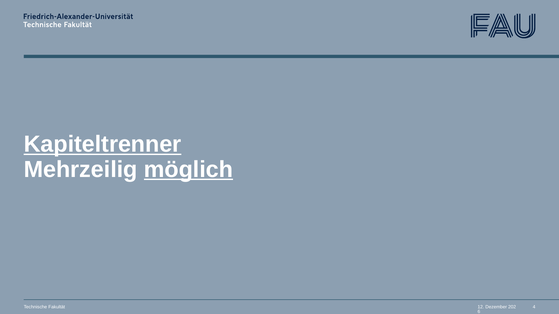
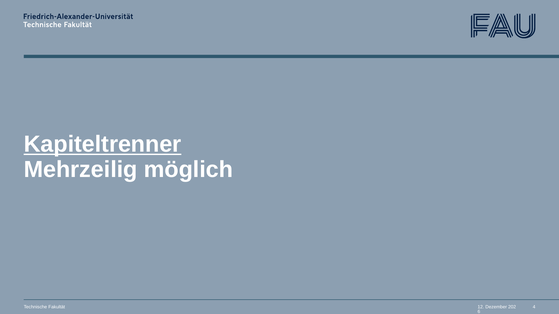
möglich underline: present -> none
